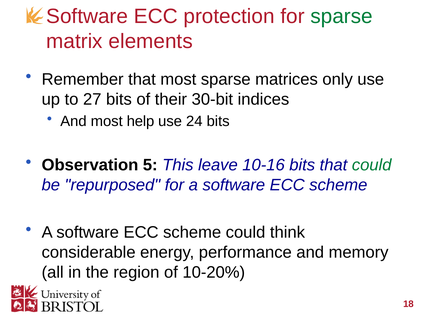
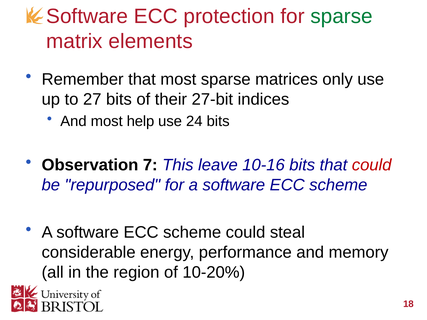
30-bit: 30-bit -> 27-bit
5: 5 -> 7
could at (372, 165) colour: green -> red
think: think -> steal
